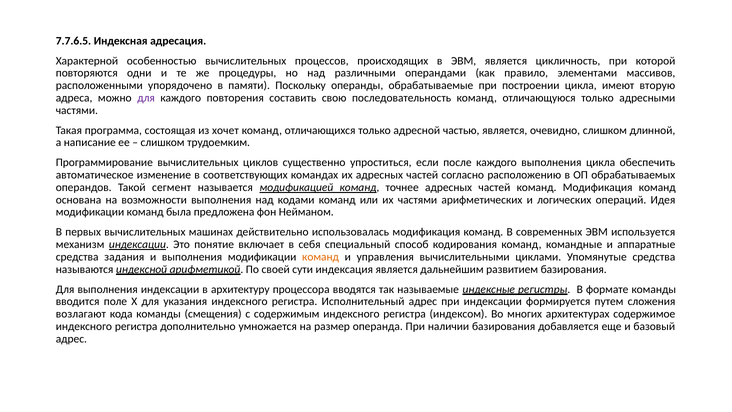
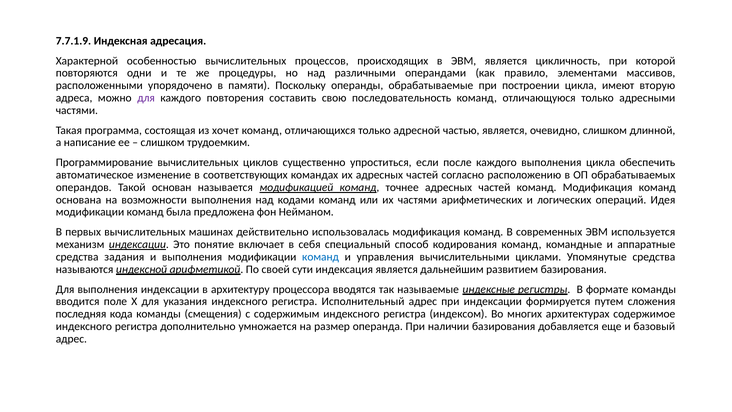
7.7.6.5: 7.7.6.5 -> 7.7.1.9
сегмент: сегмент -> основан
команд at (321, 257) colour: orange -> blue
возлагают: возлагают -> последняя
